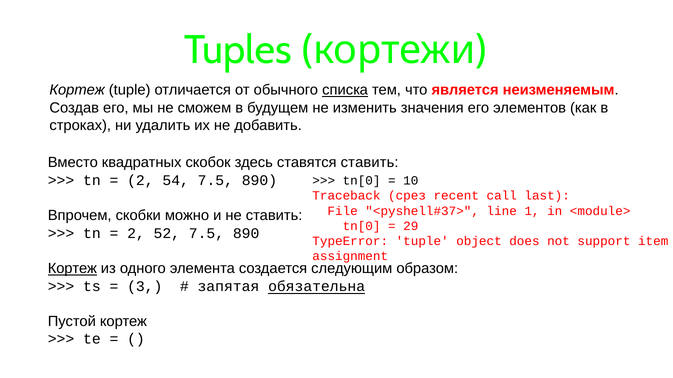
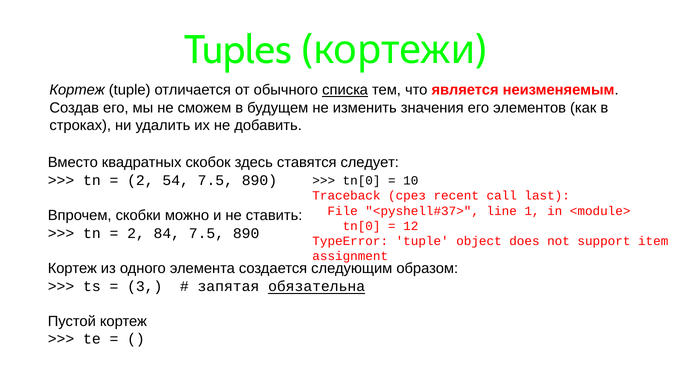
ставятся ставить: ставить -> следует
29: 29 -> 12
52: 52 -> 84
Кортеж at (72, 269) underline: present -> none
